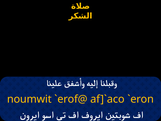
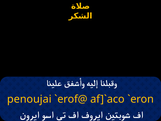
noumwit: noumwit -> penoujai
